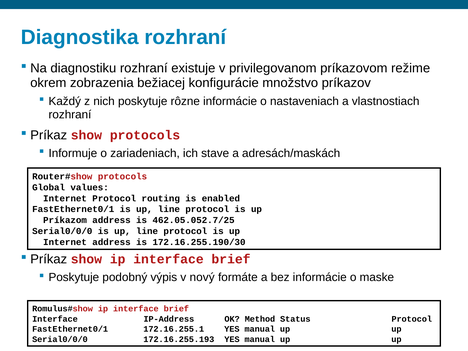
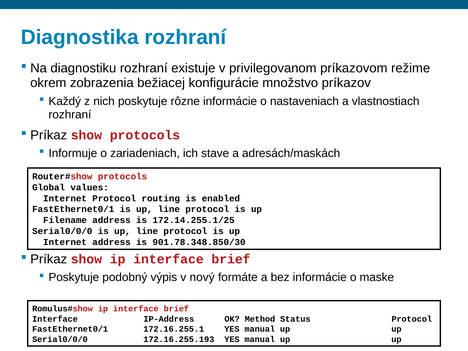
Príkazom: Príkazom -> Filename
462.05.052.7/25: 462.05.052.7/25 -> 172.14.255.1/25
172.16.255.190/30: 172.16.255.190/30 -> 901.78.348.850/30
